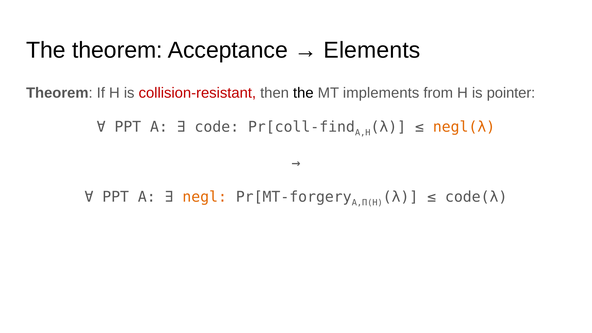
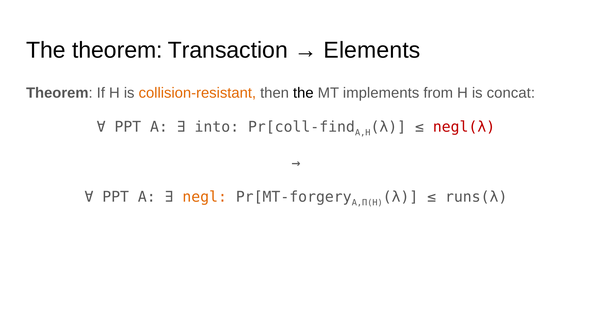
Acceptance: Acceptance -> Transaction
collision-resistant colour: red -> orange
pointer: pointer -> concat
code: code -> into
negl(λ colour: orange -> red
code(λ: code(λ -> runs(λ
